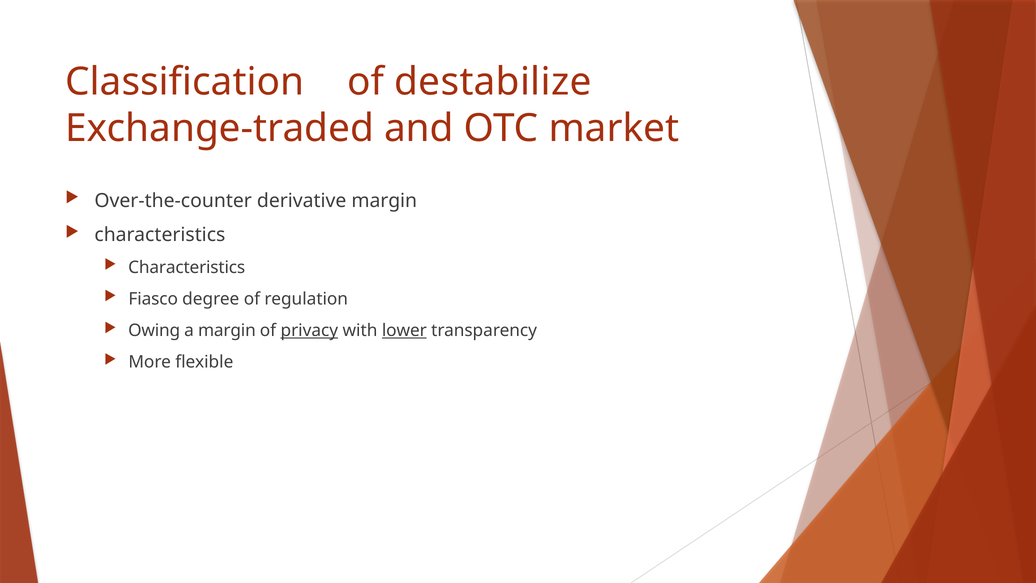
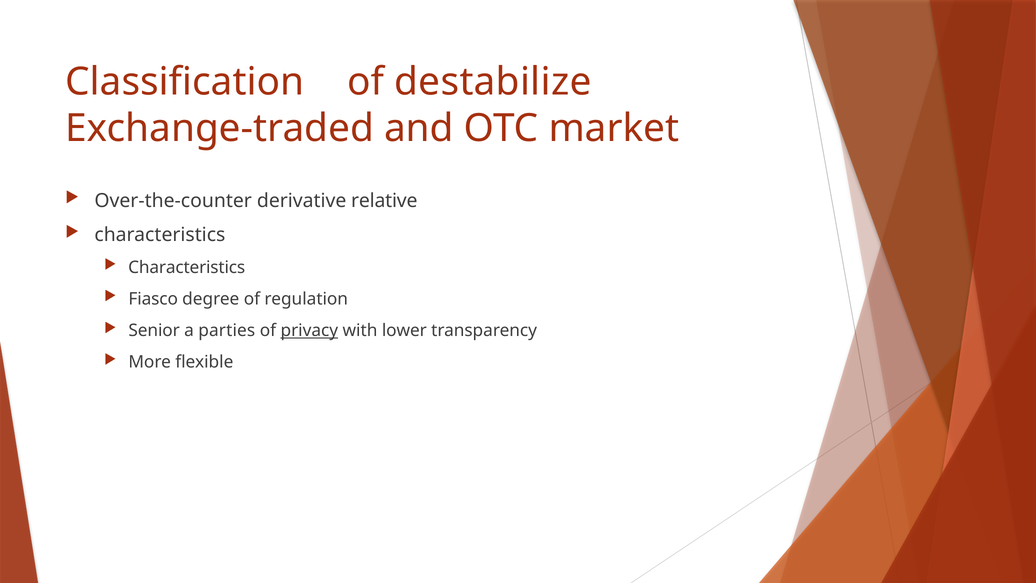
derivative margin: margin -> relative
Owing: Owing -> Senior
a margin: margin -> parties
lower underline: present -> none
